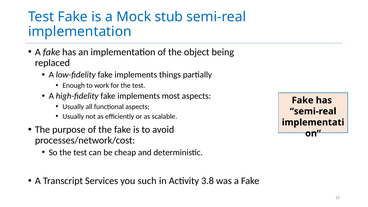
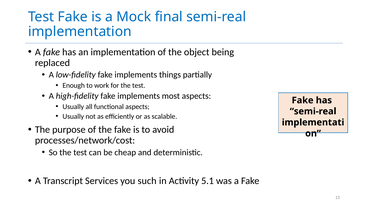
stub: stub -> final
3.8: 3.8 -> 5.1
